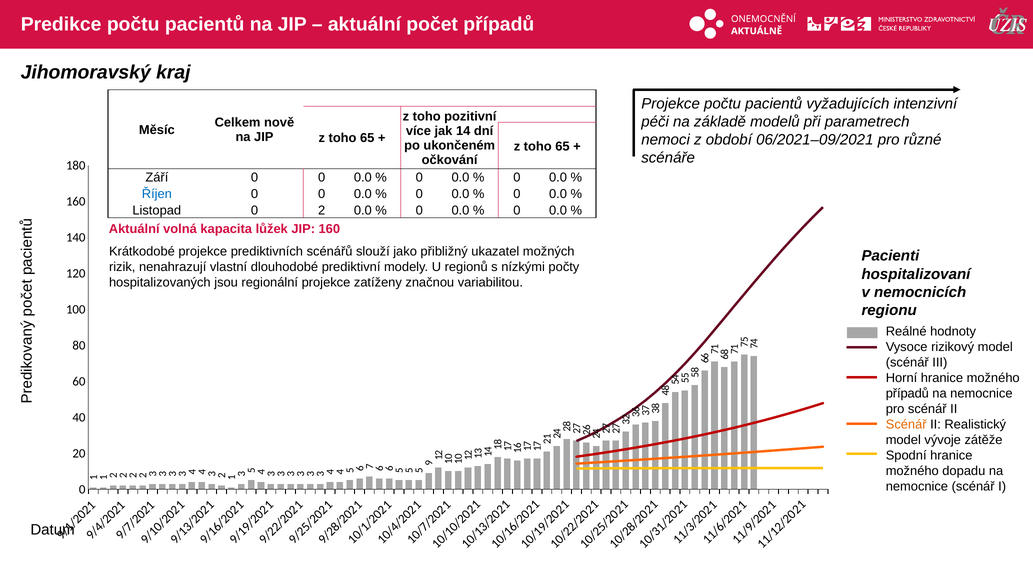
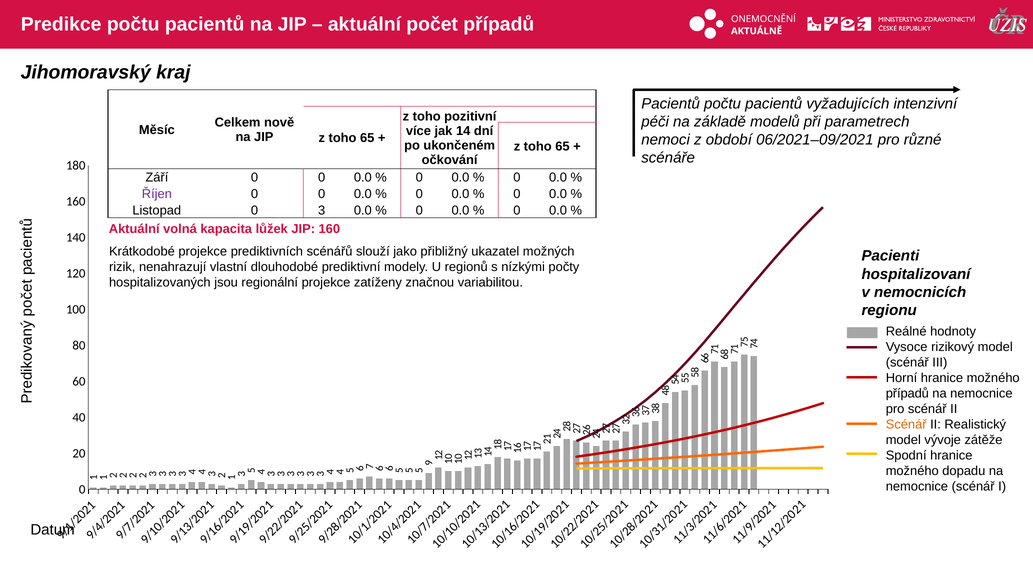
Projekce at (671, 104): Projekce -> Pacientů
Říjen colour: blue -> purple
Listopad 0 2: 2 -> 3
